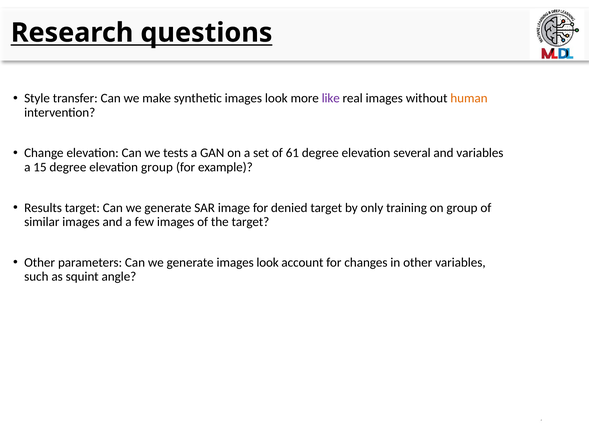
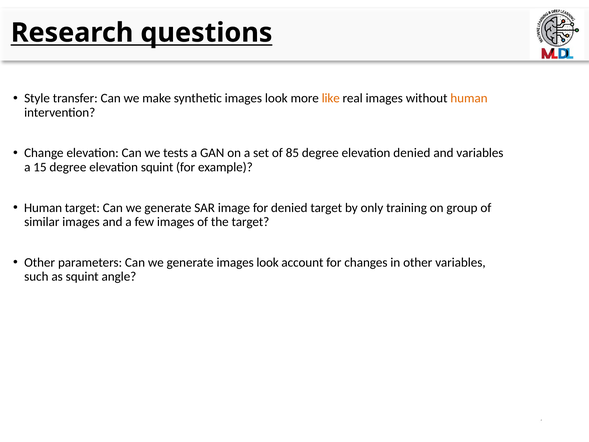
like colour: purple -> orange
61: 61 -> 85
elevation several: several -> denied
elevation group: group -> squint
Results at (43, 208): Results -> Human
